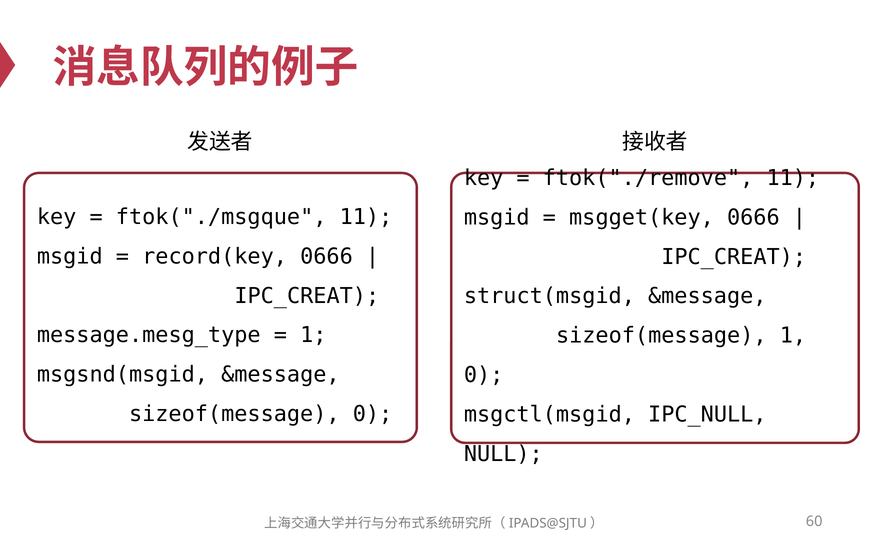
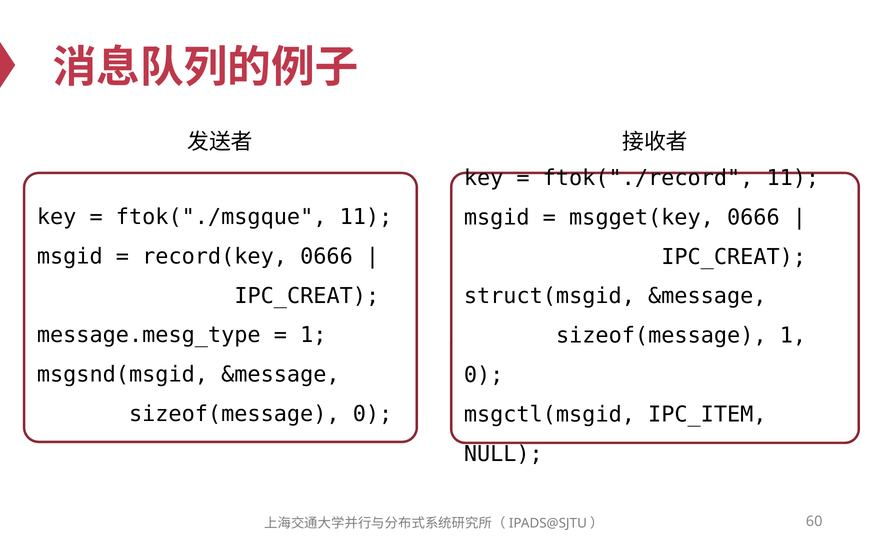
ftok("./remove: ftok("./remove -> ftok("./record
IPC_NULL: IPC_NULL -> IPC_ITEM
